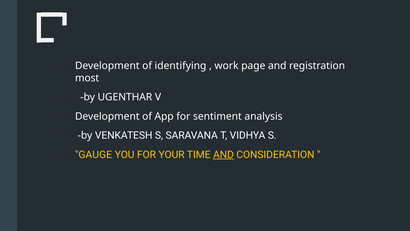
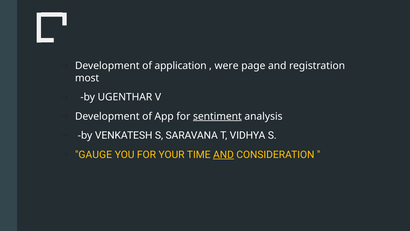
identifying: identifying -> application
work: work -> were
sentiment underline: none -> present
